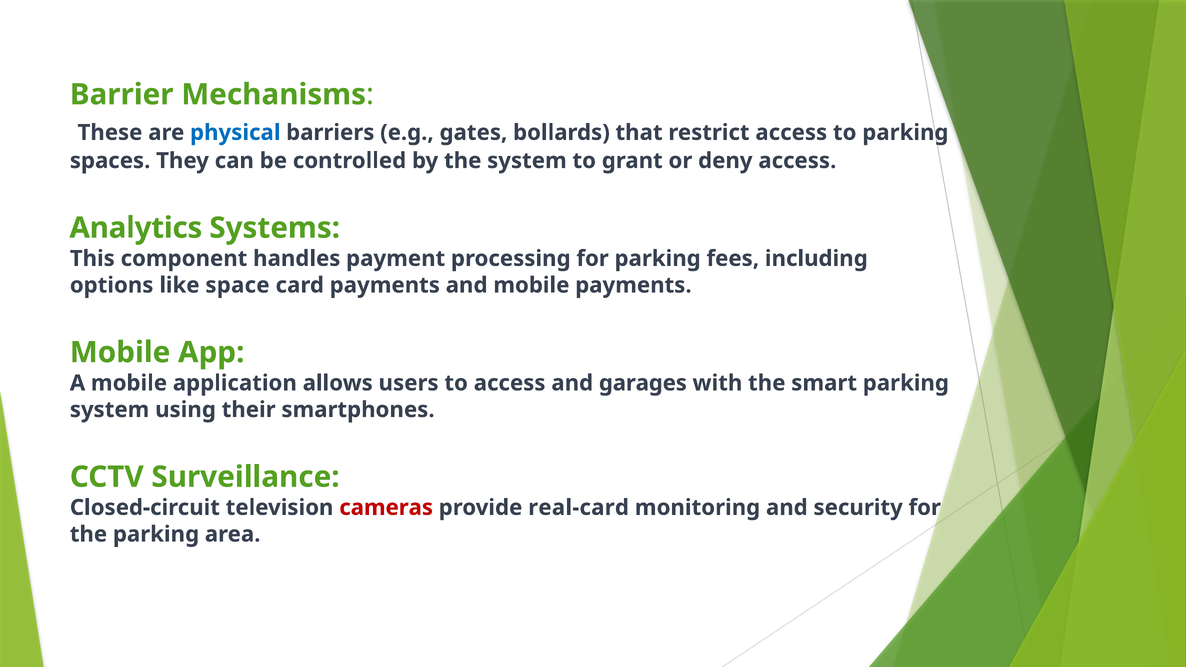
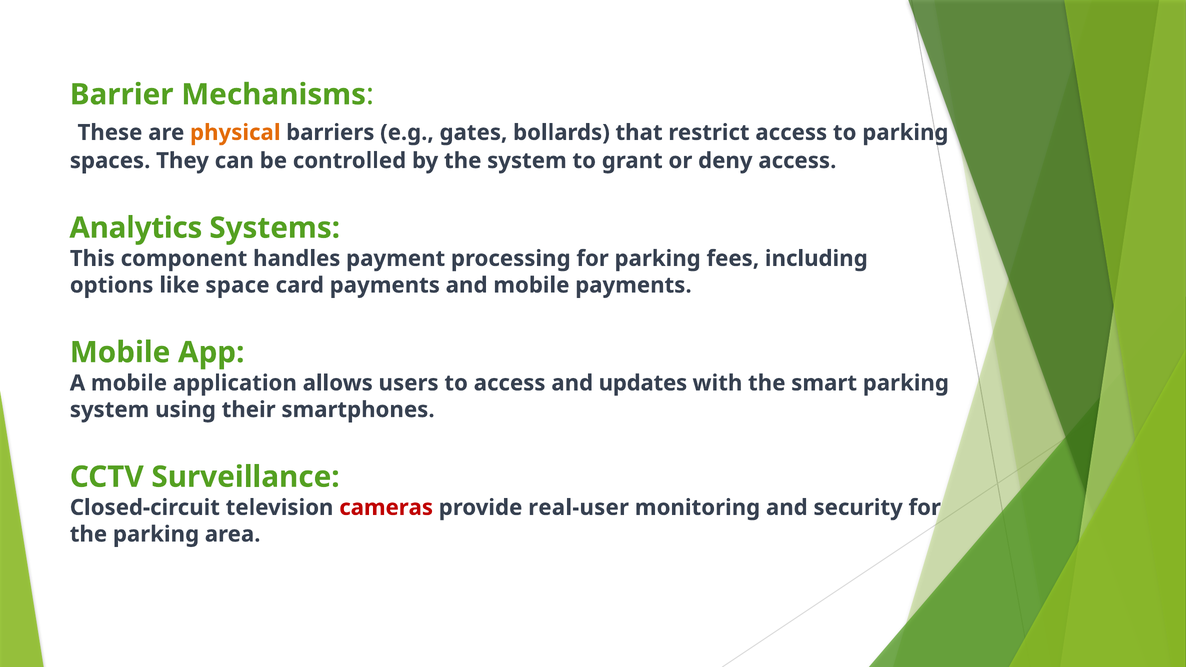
physical colour: blue -> orange
garages: garages -> updates
real-card: real-card -> real-user
